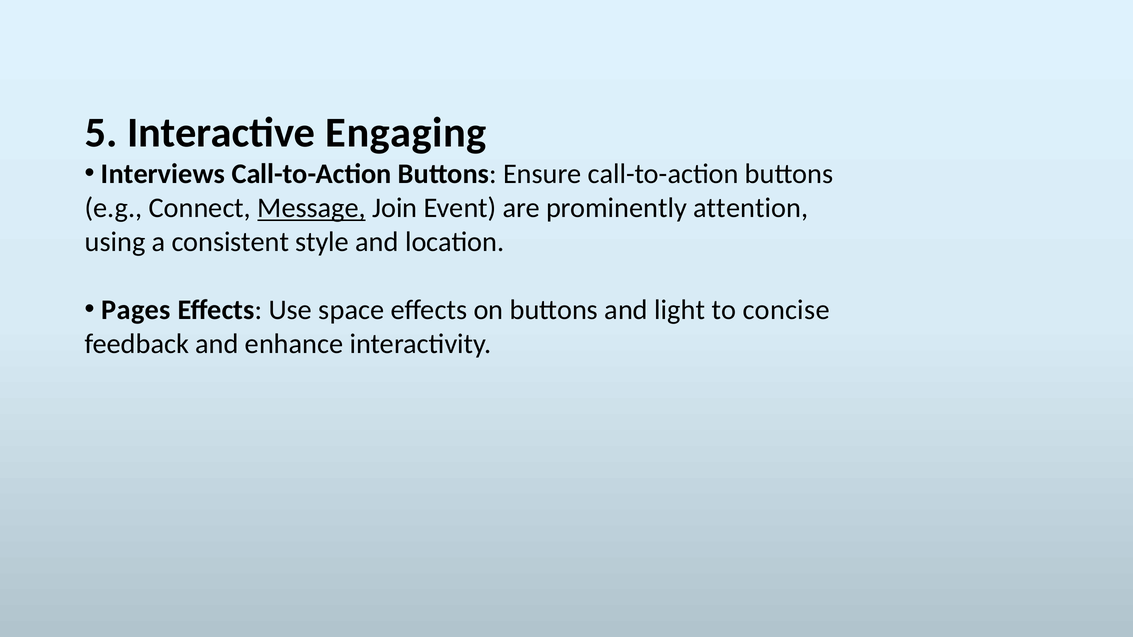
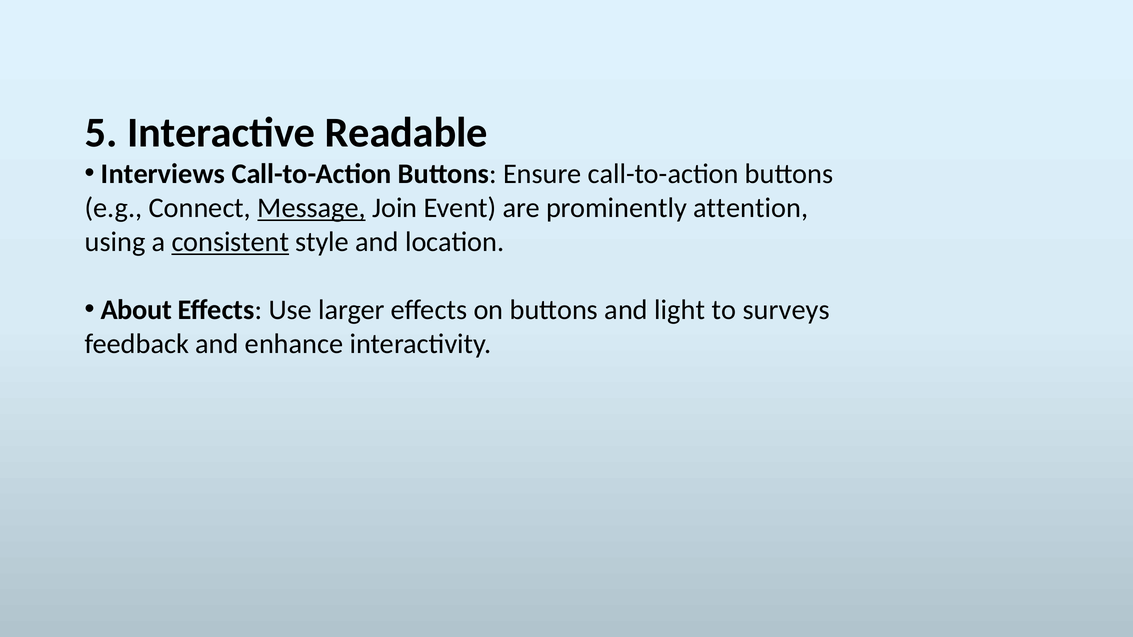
Engaging: Engaging -> Readable
consistent underline: none -> present
Pages: Pages -> About
space: space -> larger
concise: concise -> surveys
